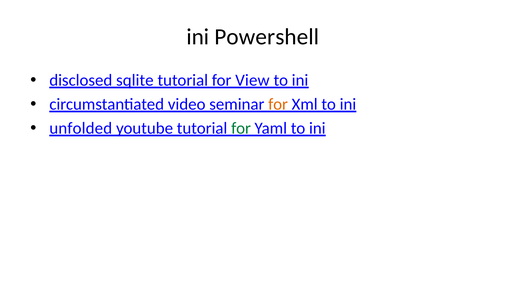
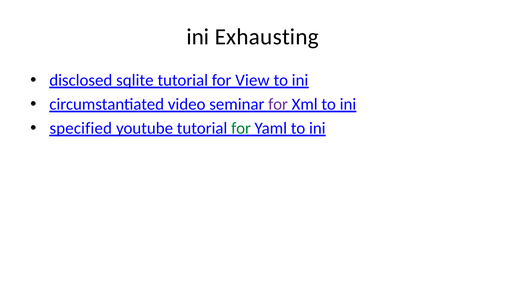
Powershell: Powershell -> Exhausting
for at (278, 104) colour: orange -> purple
unfolded: unfolded -> specified
